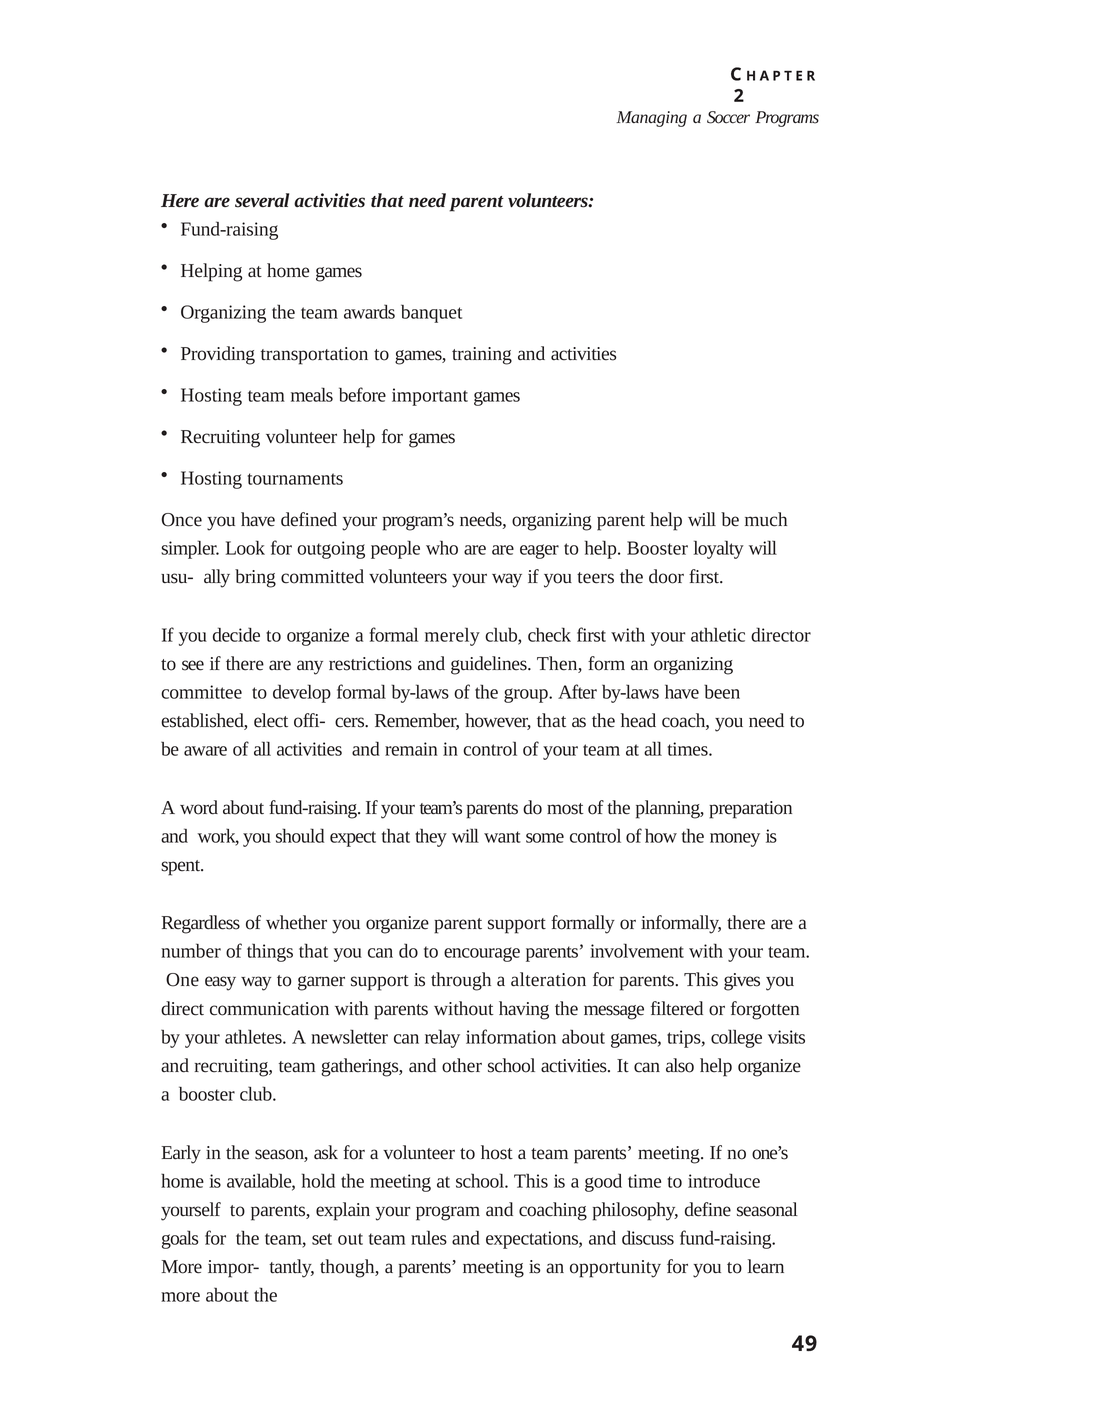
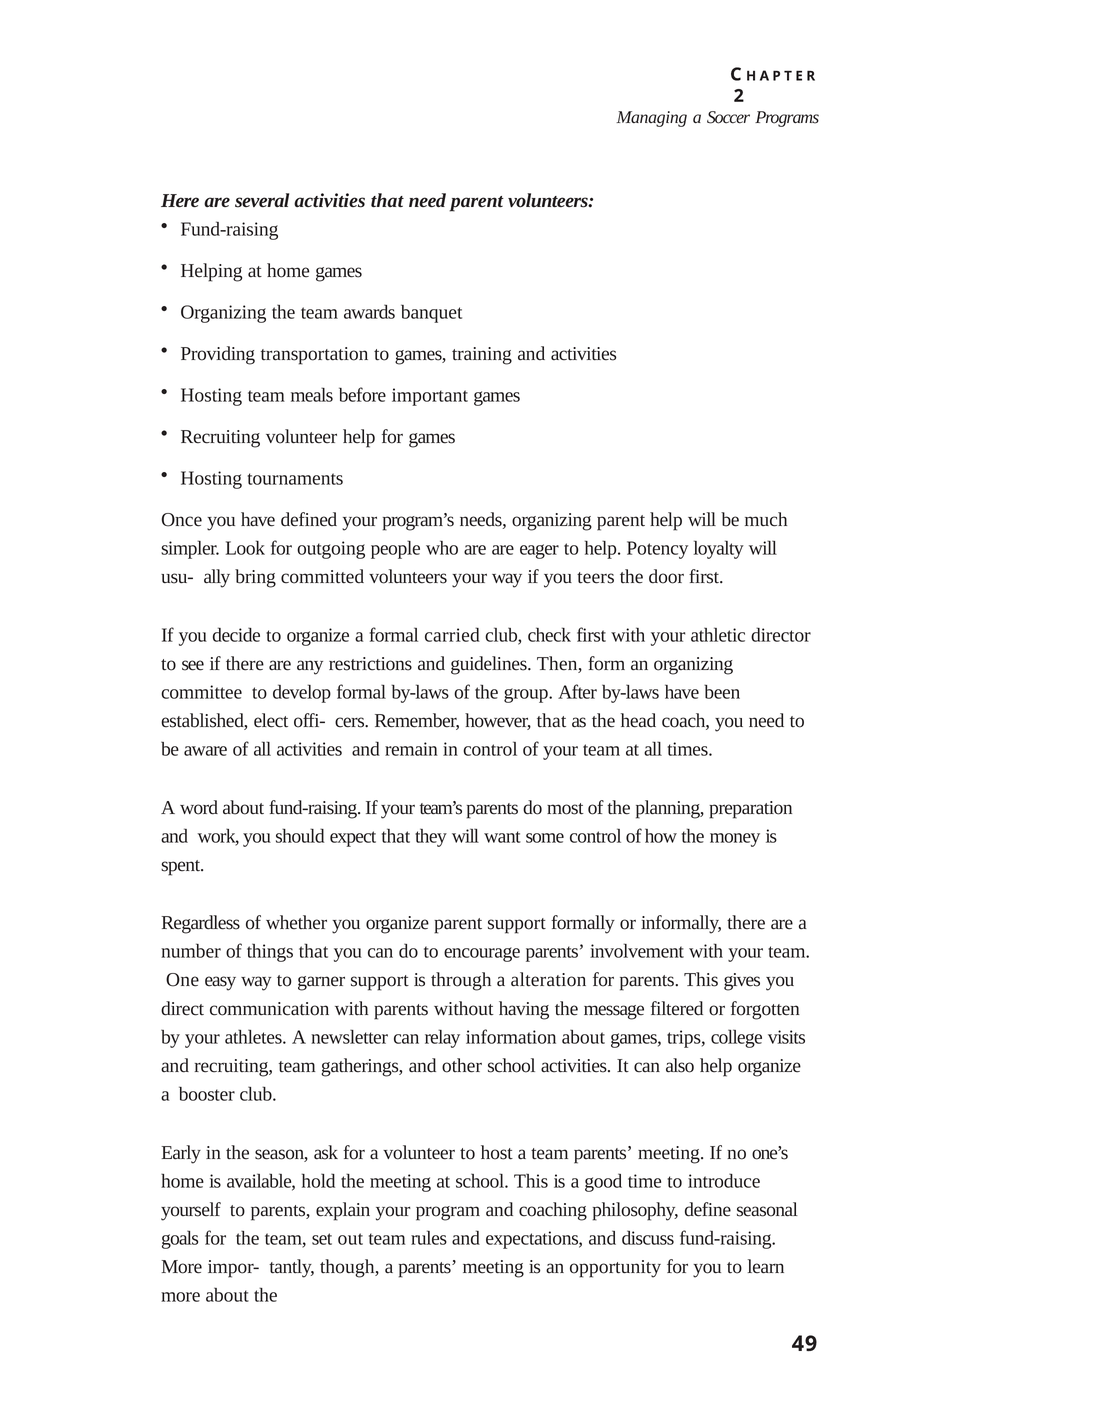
help Booster: Booster -> Potency
merely: merely -> carried
